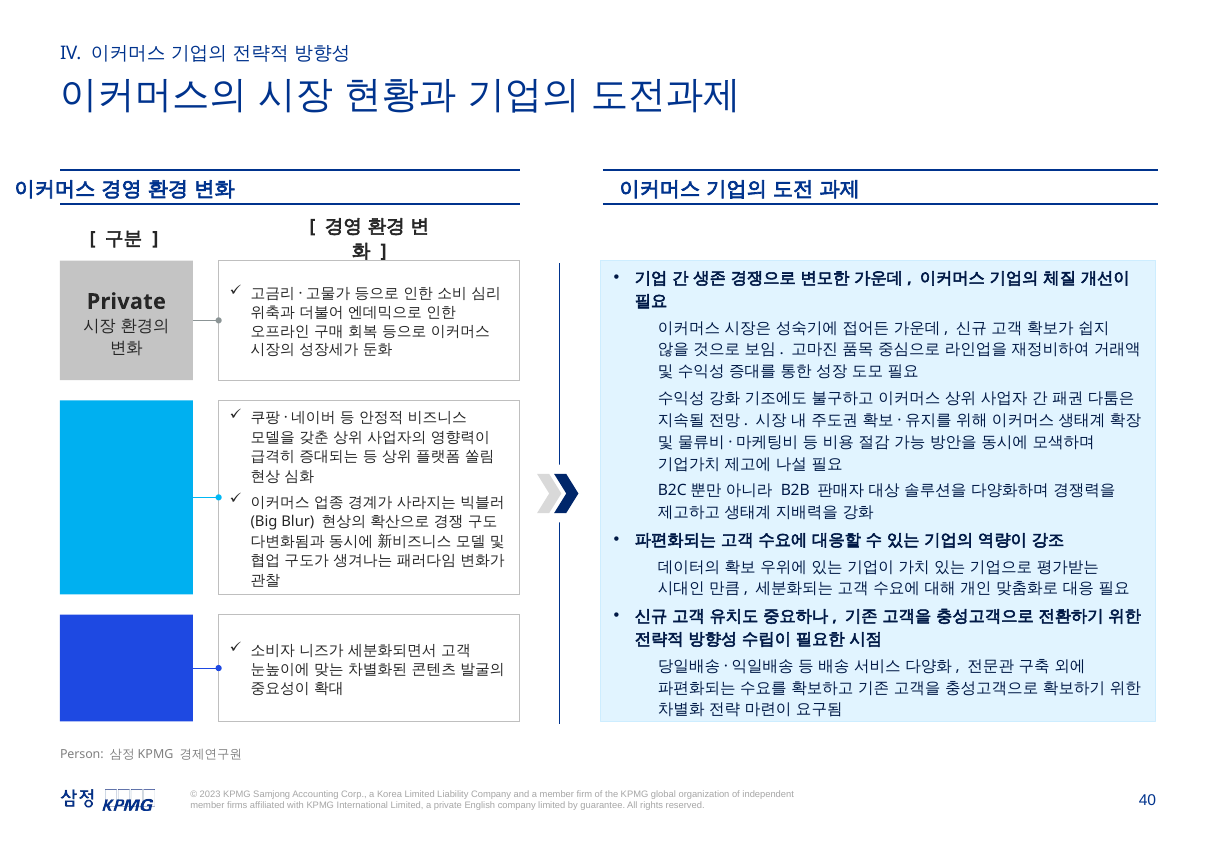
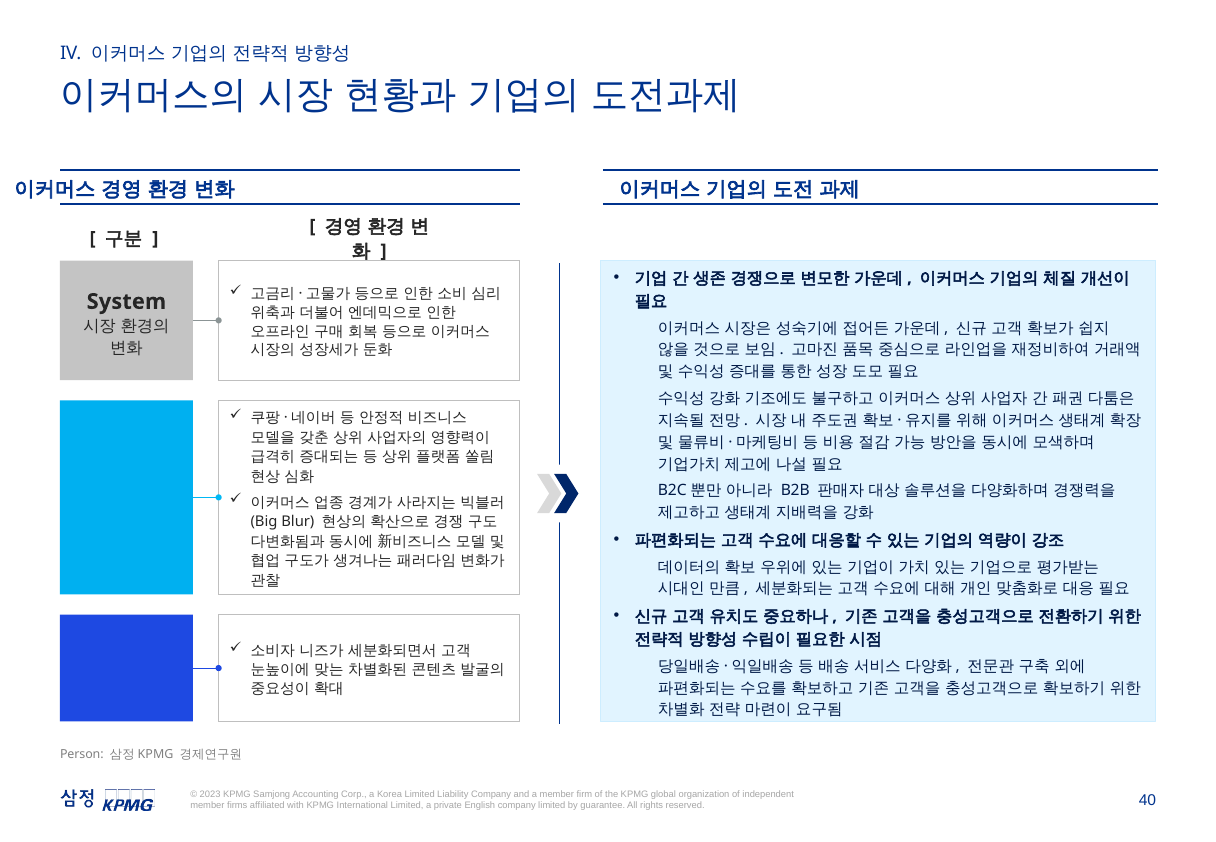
Private at (126, 302): Private -> System
